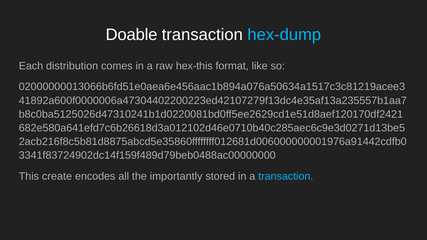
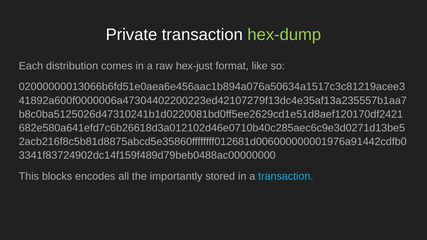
Doable: Doable -> Private
hex-dump colour: light blue -> light green
hex-this: hex-this -> hex-just
create: create -> blocks
